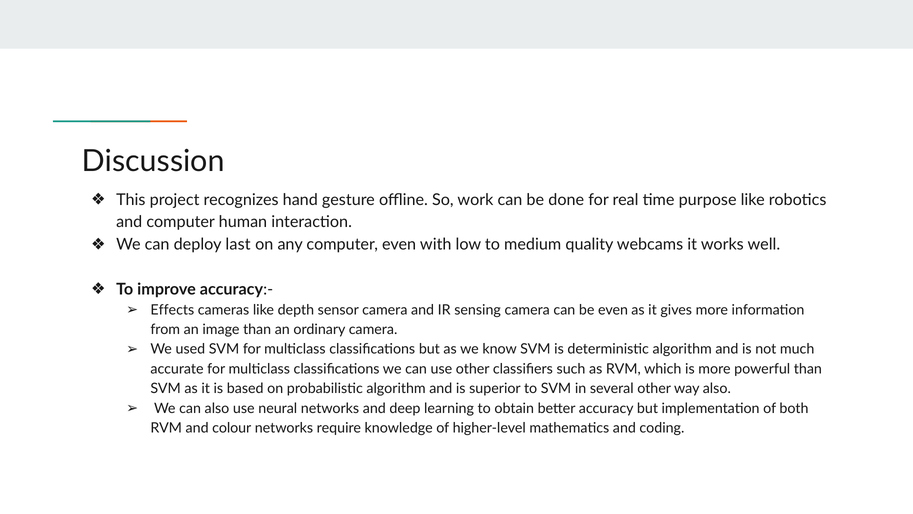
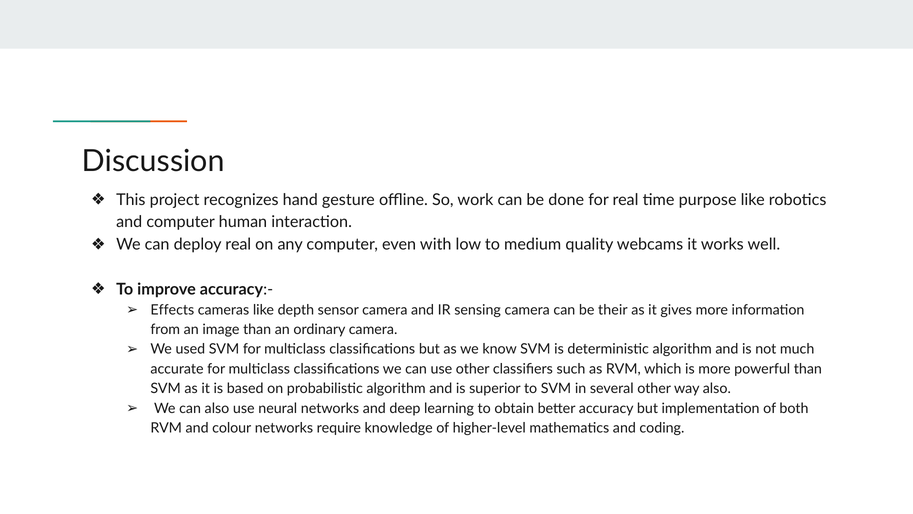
deploy last: last -> real
be even: even -> their
